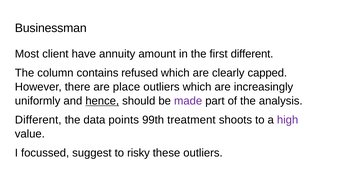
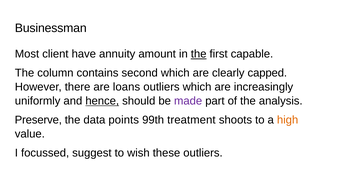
the at (199, 54) underline: none -> present
first different: different -> capable
refused: refused -> second
place: place -> loans
Different at (38, 120): Different -> Preserve
high colour: purple -> orange
risky: risky -> wish
